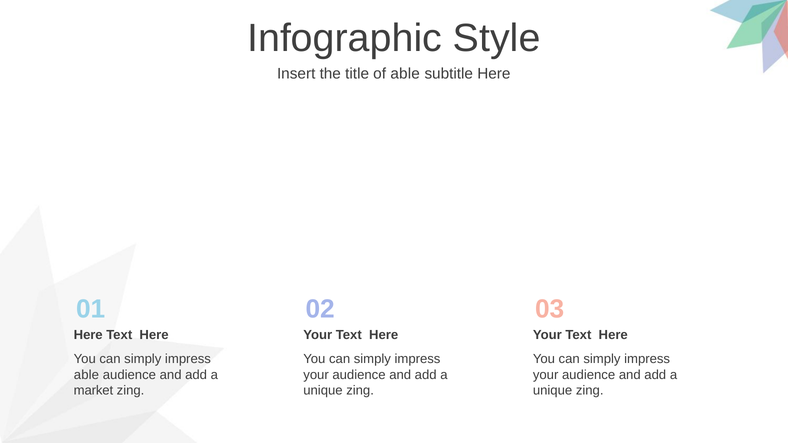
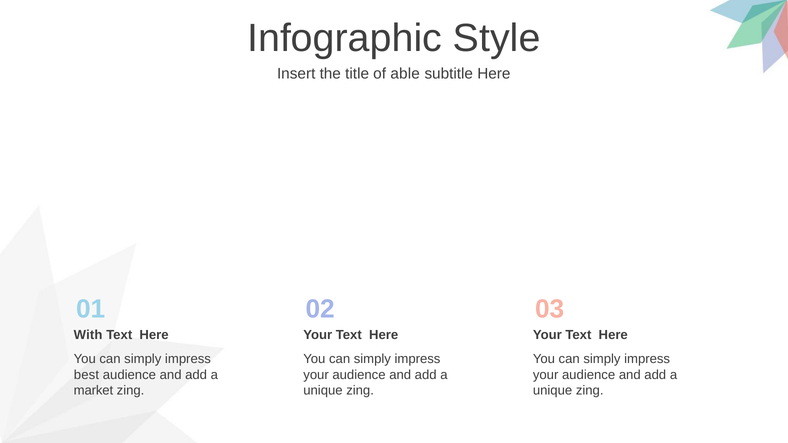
Here at (88, 335): Here -> With
able at (86, 375): able -> best
